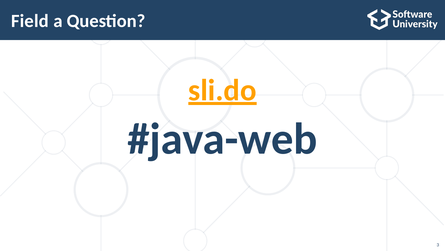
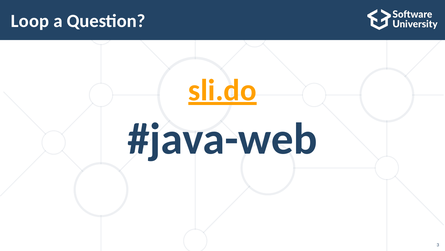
Field: Field -> Loop
